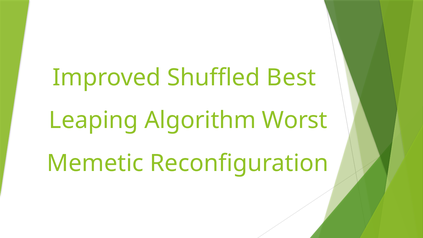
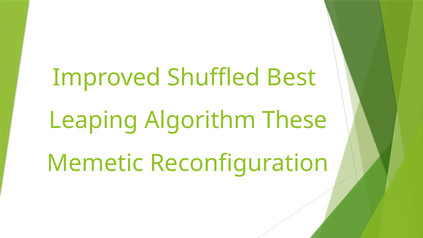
Worst: Worst -> These
